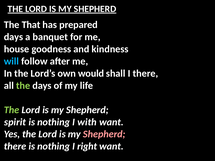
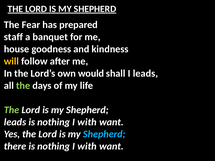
That: That -> Fear
days at (13, 37): days -> staff
will colour: light blue -> yellow
I there: there -> leads
spirit at (15, 122): spirit -> leads
Shepherd at (104, 134) colour: pink -> light blue
right at (87, 147): right -> with
